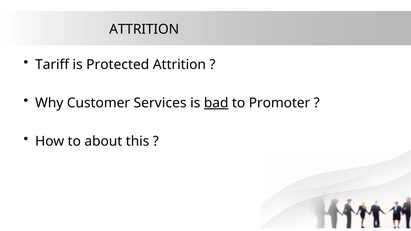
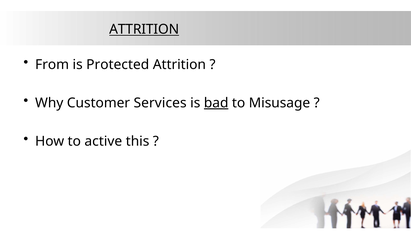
ATTRITION at (144, 29) underline: none -> present
Tariff: Tariff -> From
Promoter: Promoter -> Misusage
about: about -> active
